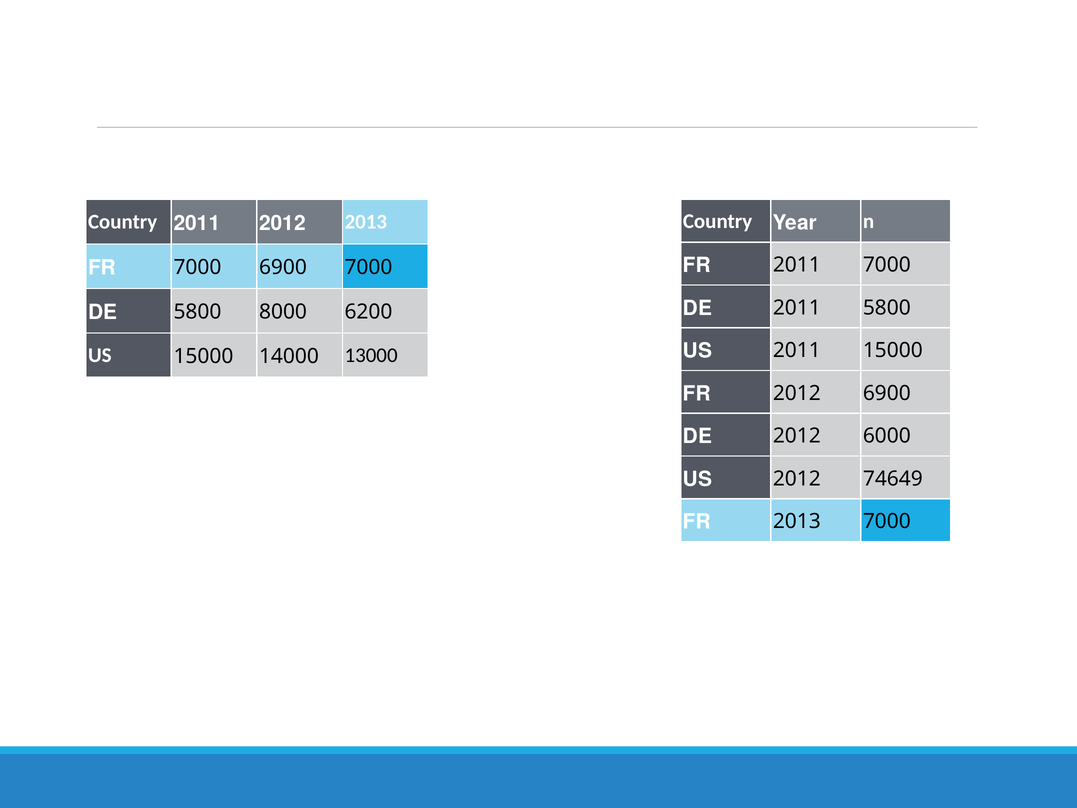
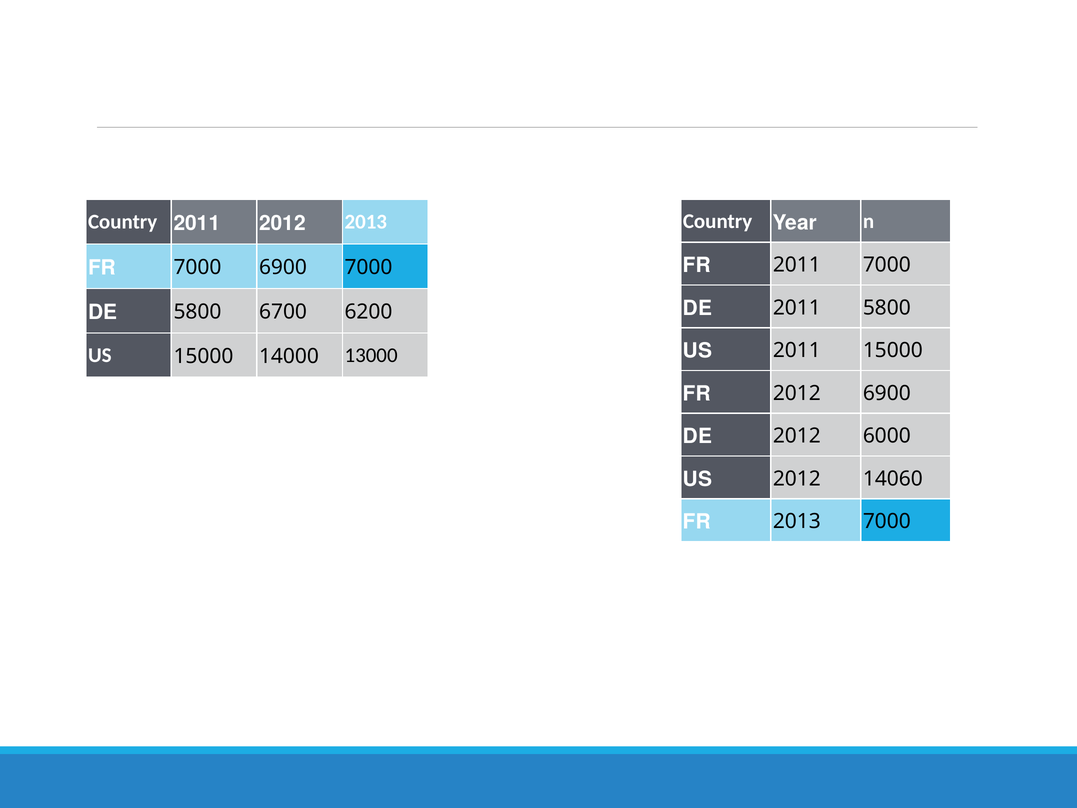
8000: 8000 -> 6700
74649: 74649 -> 14060
